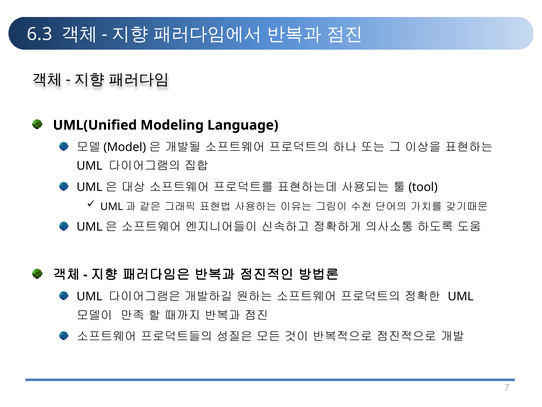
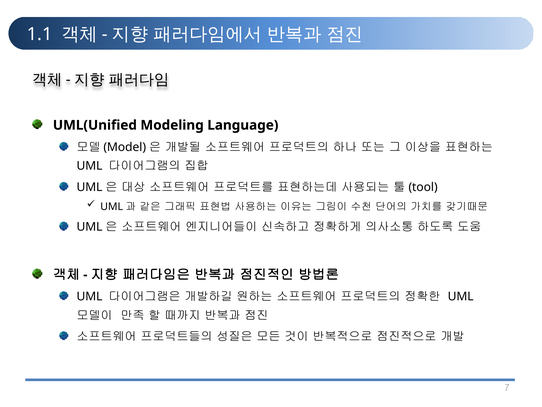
6.3: 6.3 -> 1.1
